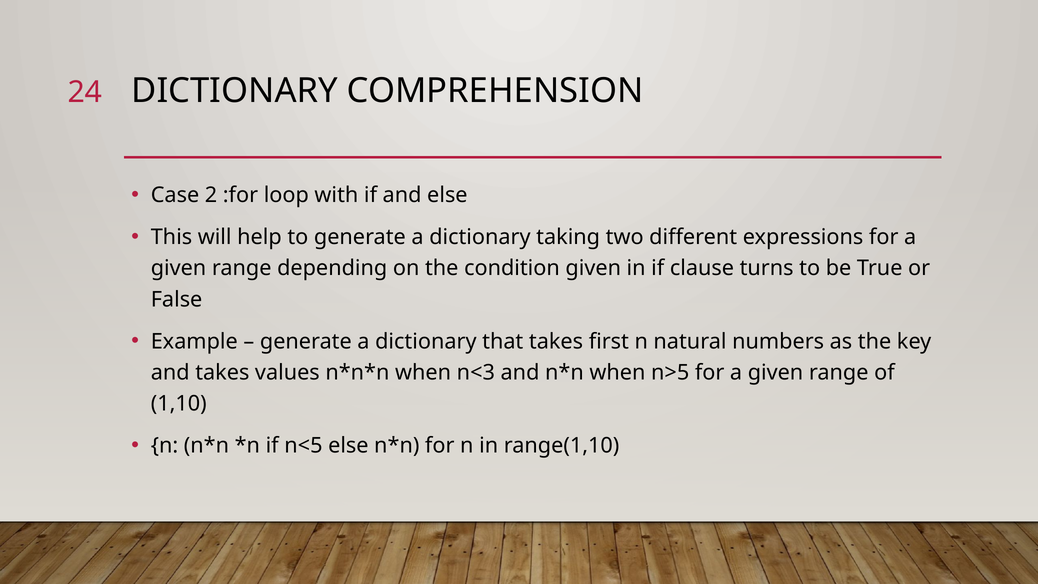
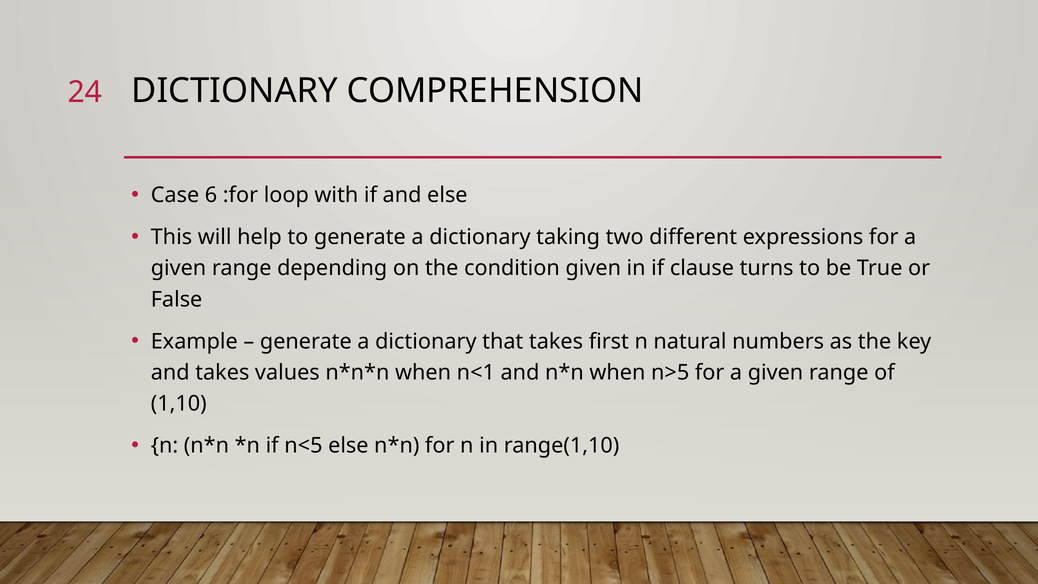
2: 2 -> 6
n<3: n<3 -> n<1
